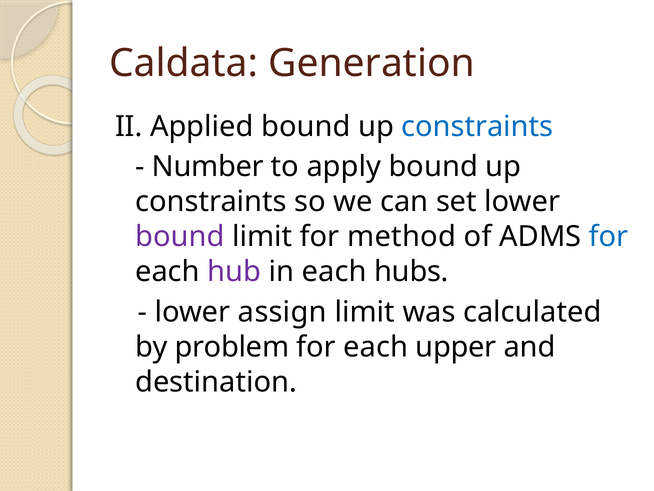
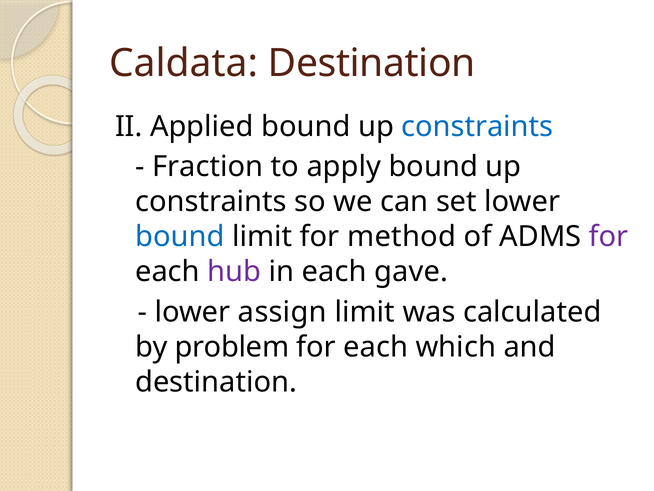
Caldata Generation: Generation -> Destination
Number: Number -> Fraction
bound at (180, 236) colour: purple -> blue
for at (609, 236) colour: blue -> purple
hubs: hubs -> gave
upper: upper -> which
